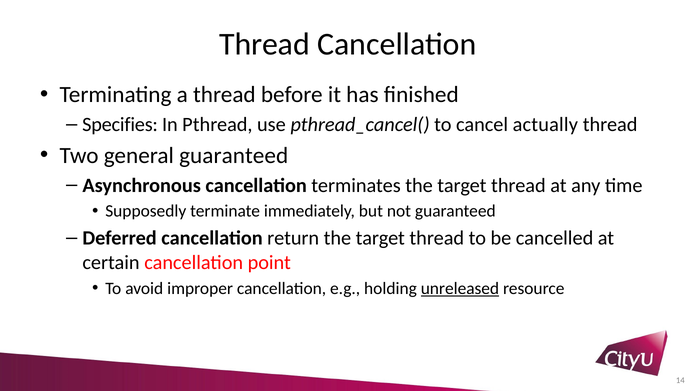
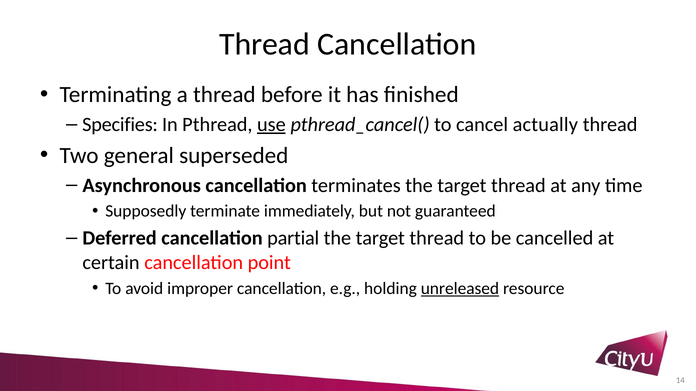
use underline: none -> present
general guaranteed: guaranteed -> superseded
return: return -> partial
